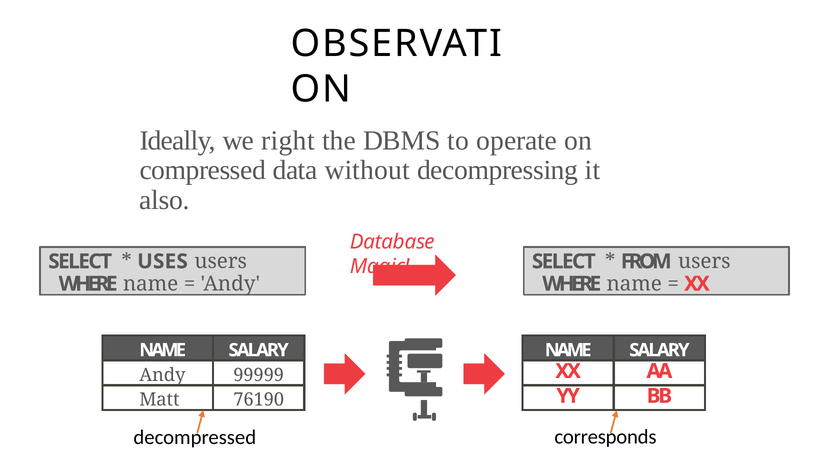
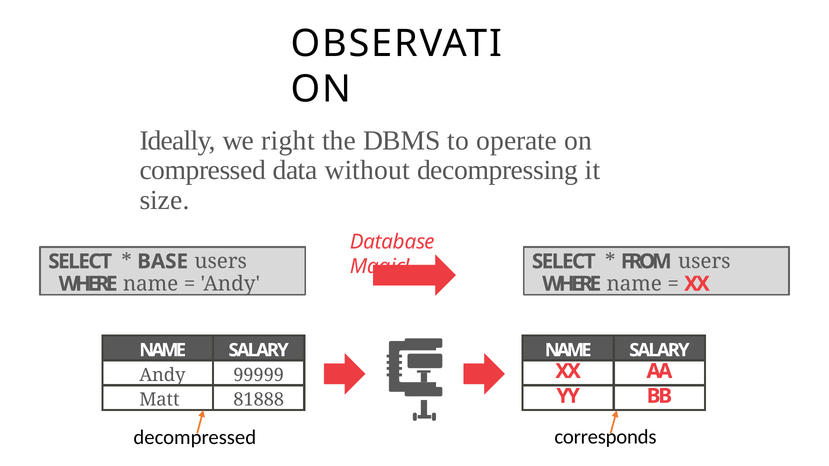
also: also -> size
USES: USES -> BASE
76190: 76190 -> 81888
